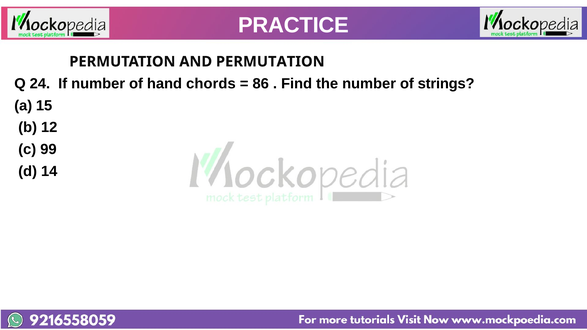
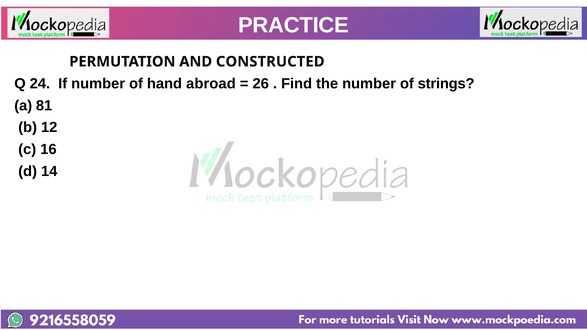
AND PERMUTATION: PERMUTATION -> CONSTRUCTED
chords: chords -> abroad
86: 86 -> 26
15: 15 -> 81
99: 99 -> 16
